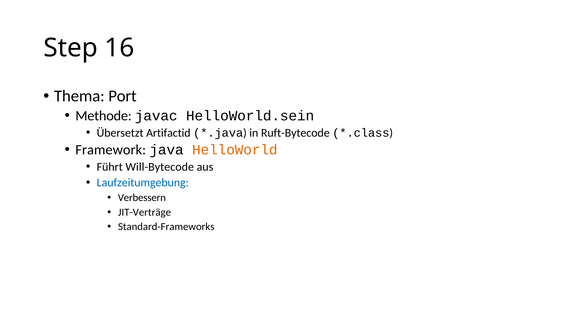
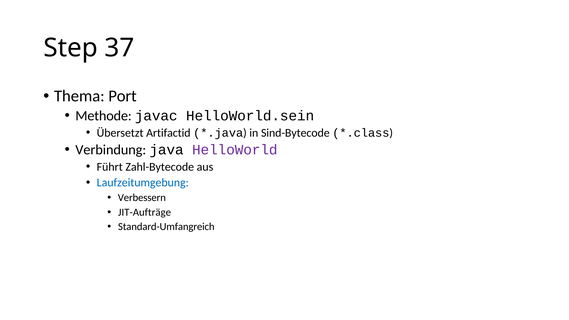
16: 16 -> 37
Ruft-Bytecode: Ruft-Bytecode -> Sind-Bytecode
Framework: Framework -> Verbindung
HelloWorld colour: orange -> purple
Will-Bytecode: Will-Bytecode -> Zahl-Bytecode
JIT-Verträge: JIT-Verträge -> JIT-Aufträge
Standard-Frameworks: Standard-Frameworks -> Standard-Umfangreich
